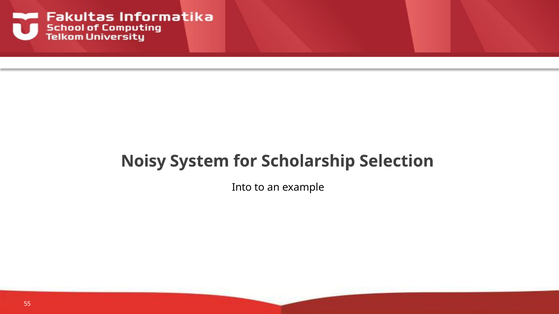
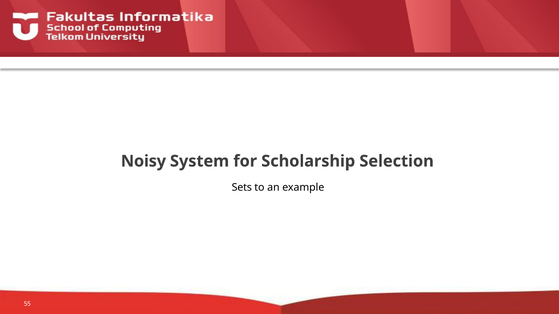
Into: Into -> Sets
